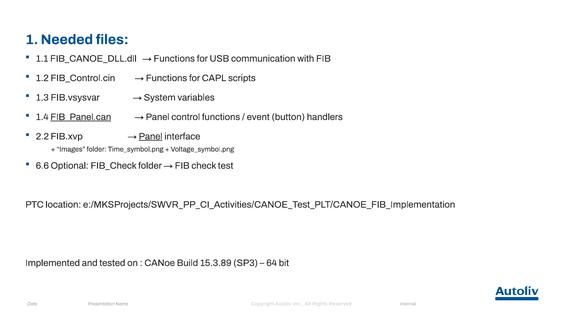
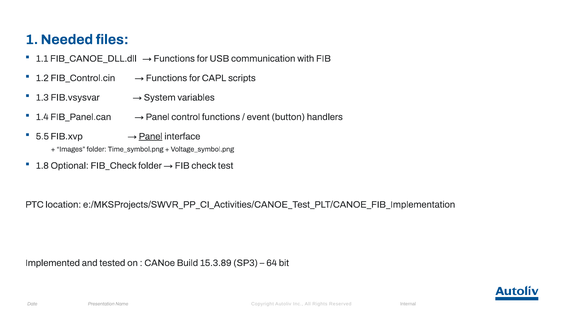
FIB_Panel.can underline: present -> none
2.2: 2.2 -> 5.5
6.6: 6.6 -> 1.8
